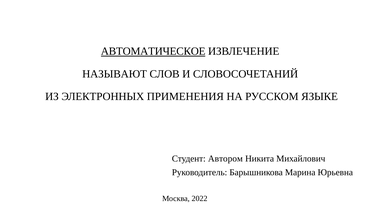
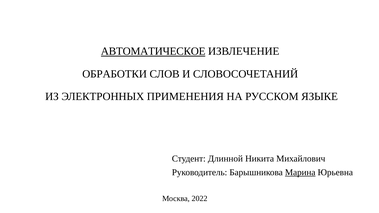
НАЗЫВАЮТ: НАЗЫВАЮТ -> ОБРАБОТКИ
Автором: Автором -> Длинной
Марина underline: none -> present
